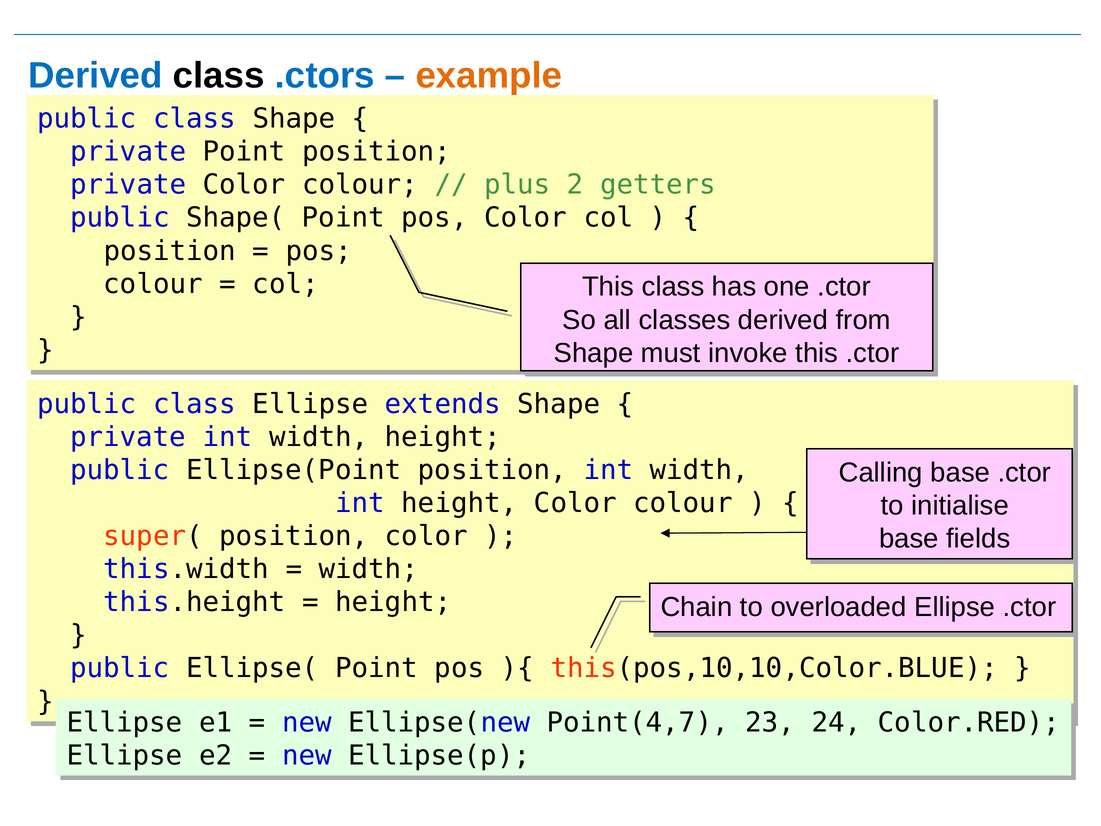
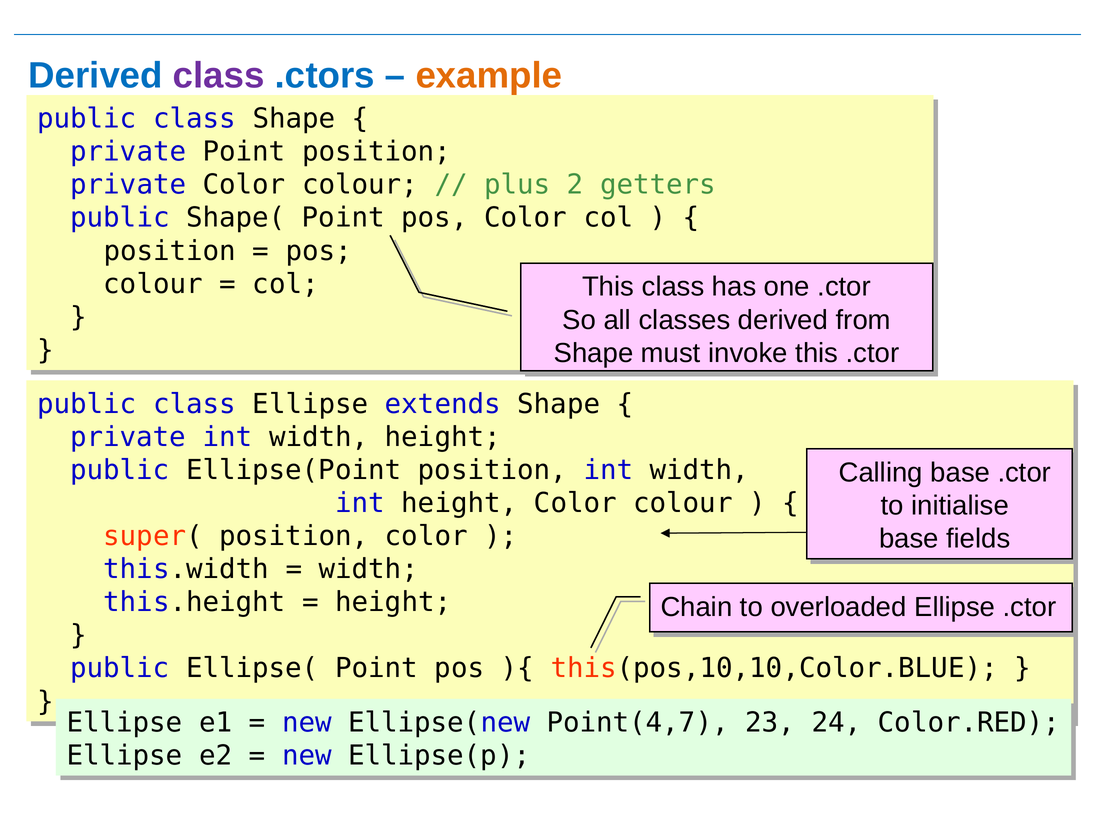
class at (219, 76) colour: black -> purple
